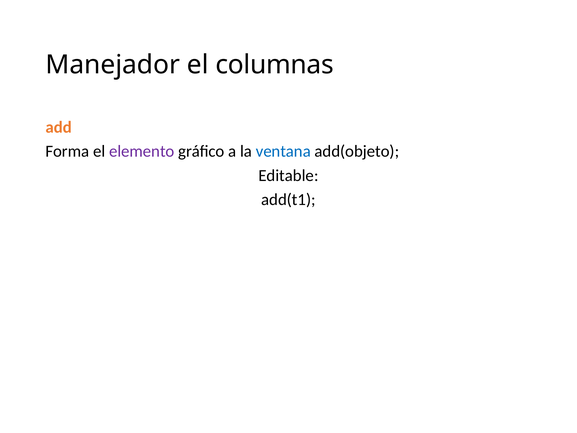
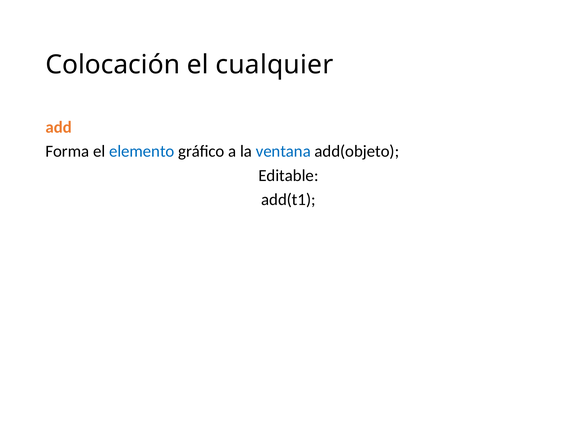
Manejador: Manejador -> Colocación
columnas: columnas -> cualquier
elemento colour: purple -> blue
